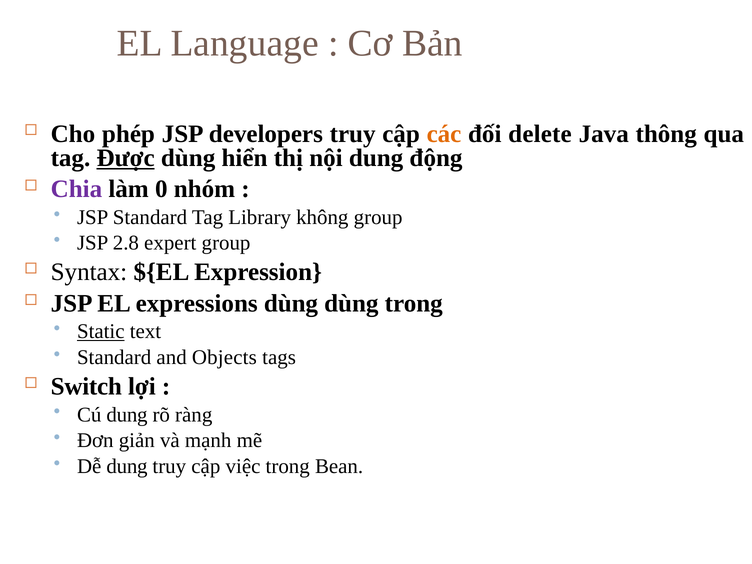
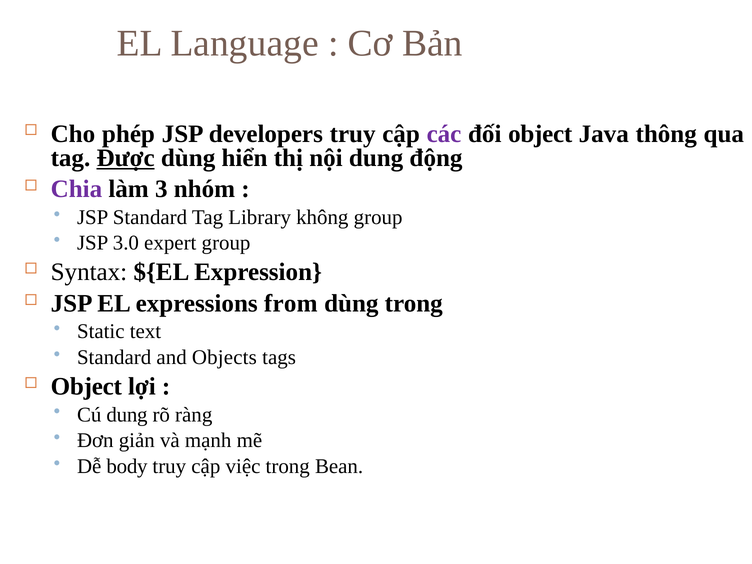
các colour: orange -> purple
đối delete: delete -> object
0: 0 -> 3
2.8: 2.8 -> 3.0
expressions dùng: dùng -> from
Static underline: present -> none
Switch at (86, 387): Switch -> Object
Dễ dung: dung -> body
